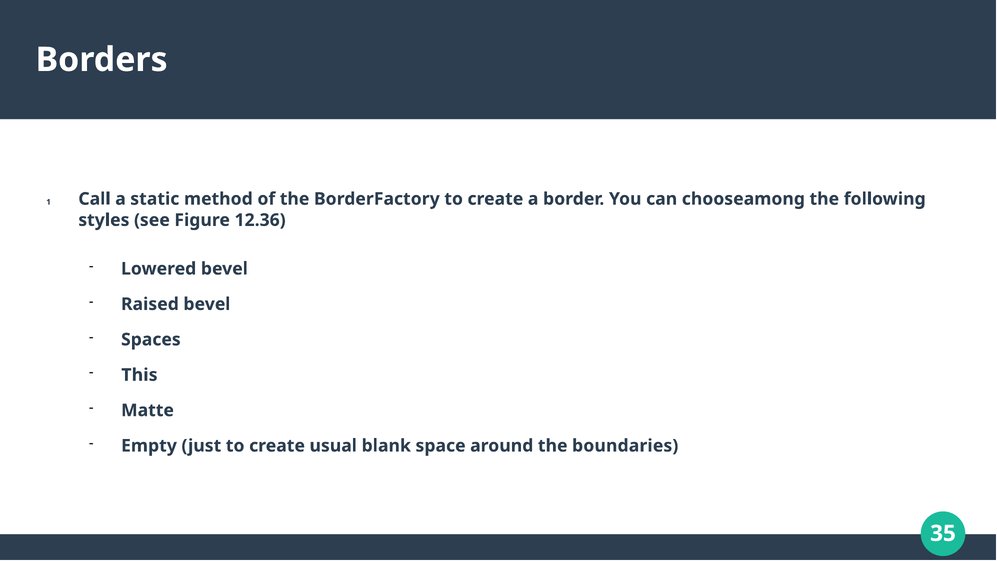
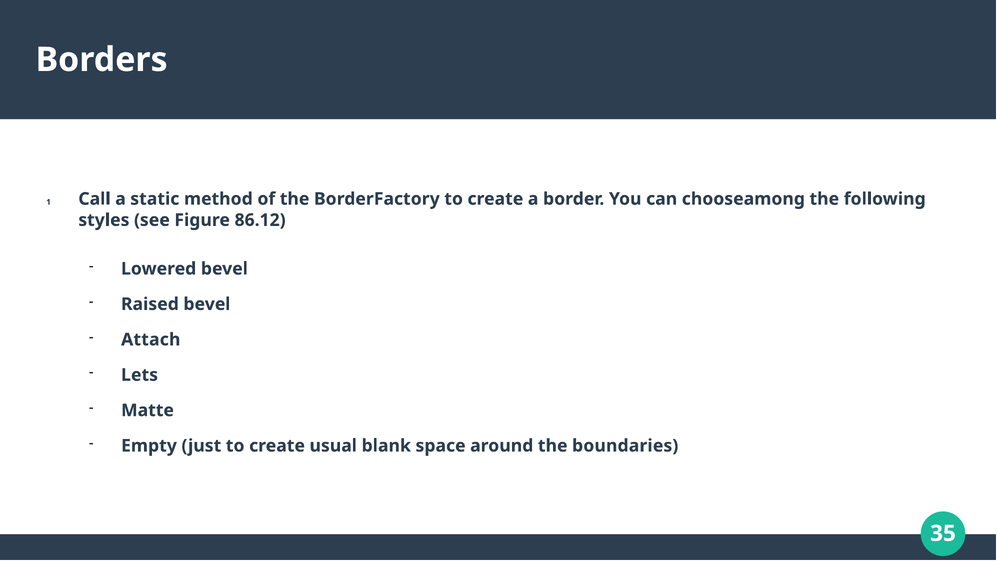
12.36: 12.36 -> 86.12
Spaces: Spaces -> Attach
This: This -> Lets
